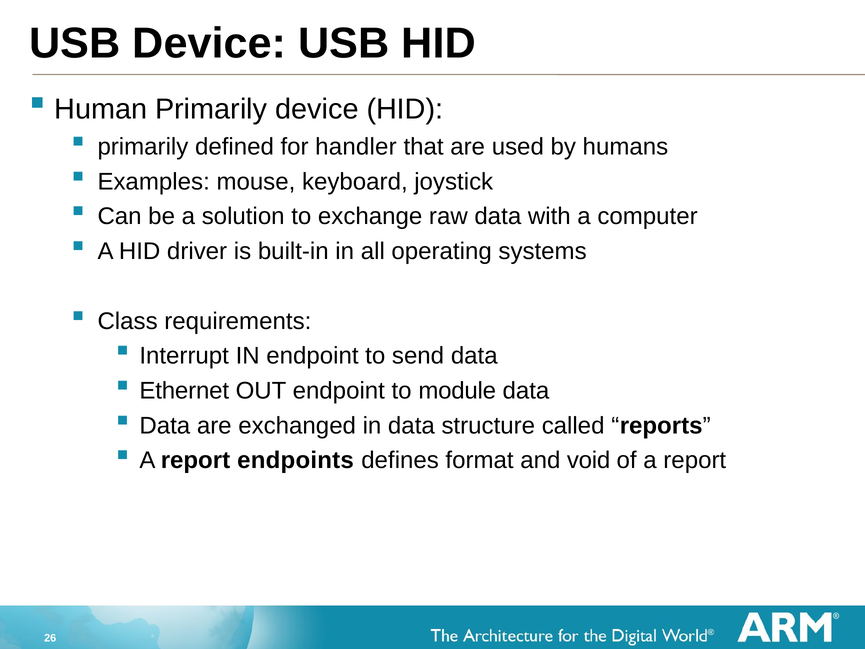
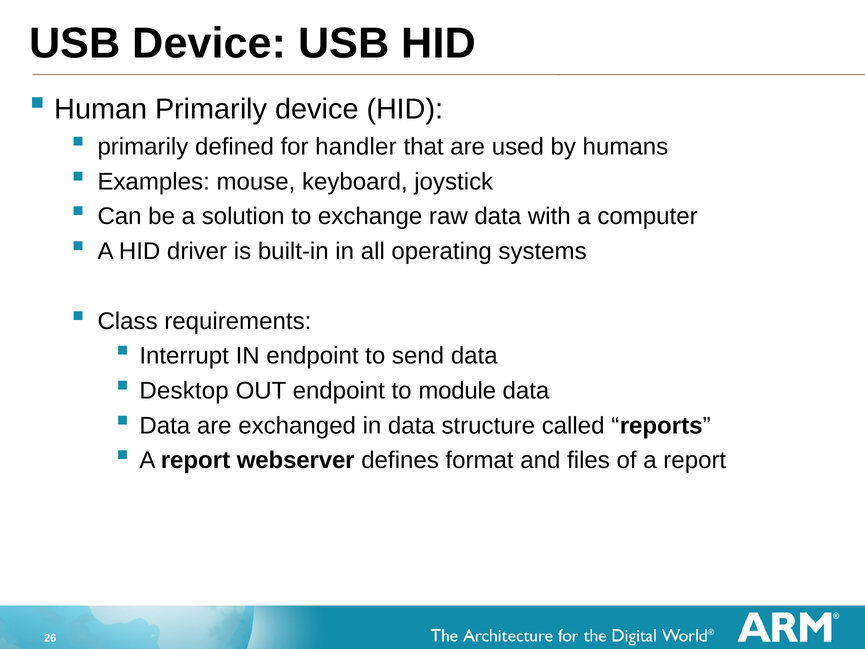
Ethernet: Ethernet -> Desktop
endpoints: endpoints -> webserver
void: void -> files
